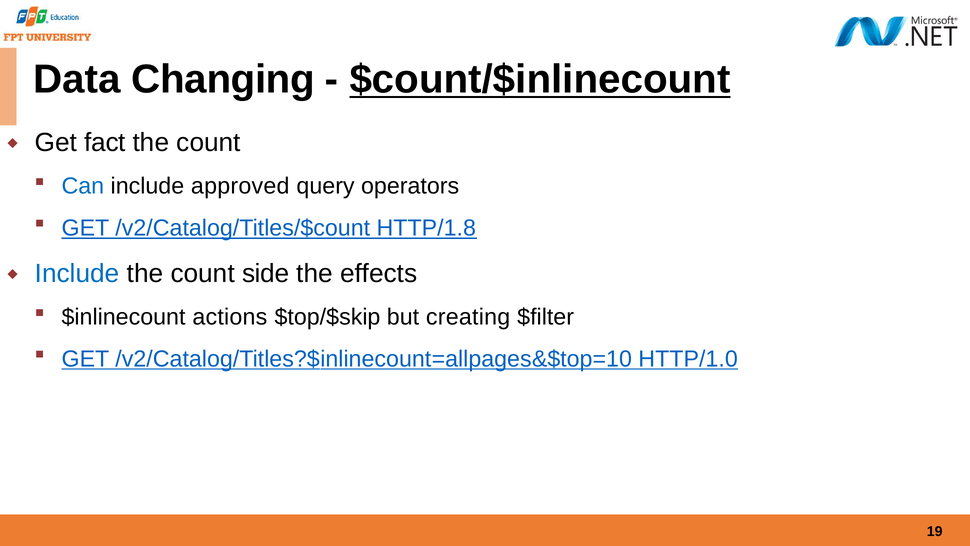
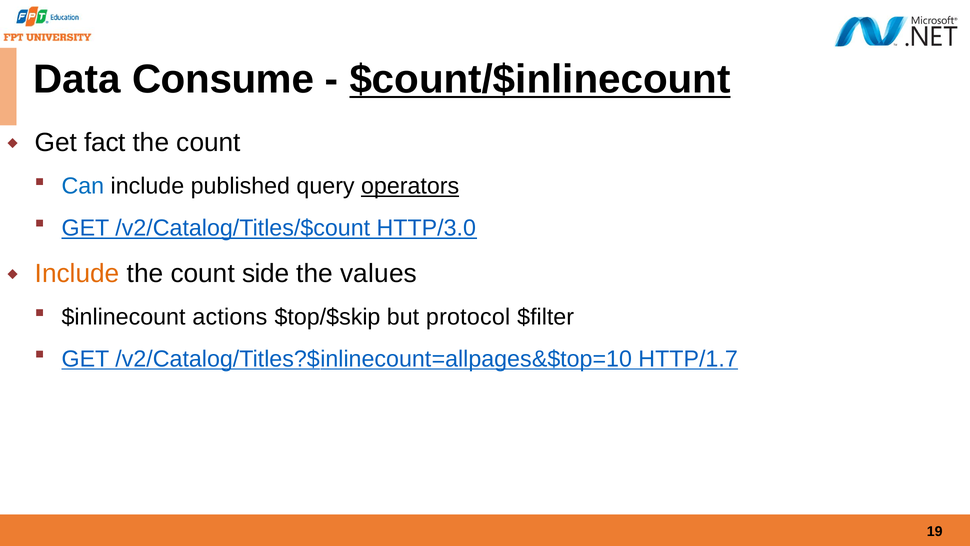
Changing: Changing -> Consume
approved: approved -> published
operators underline: none -> present
HTTP/1.8: HTTP/1.8 -> HTTP/3.0
Include at (77, 274) colour: blue -> orange
effects: effects -> values
creating: creating -> protocol
HTTP/1.0: HTTP/1.0 -> HTTP/1.7
